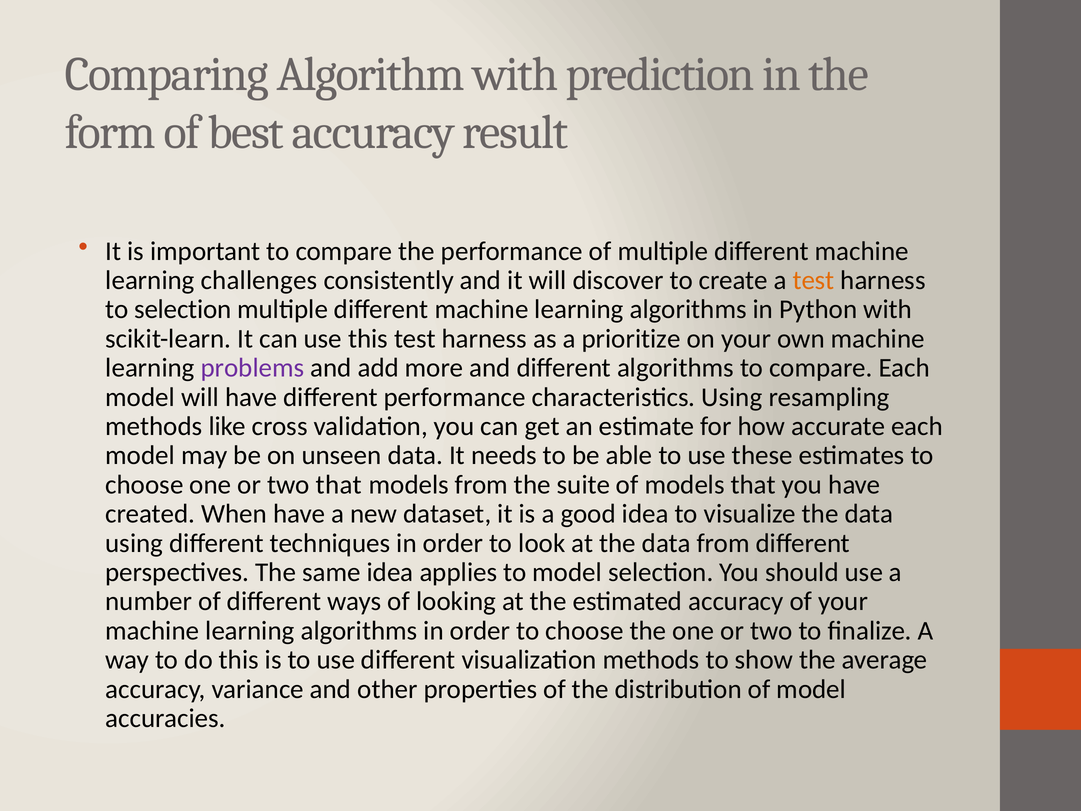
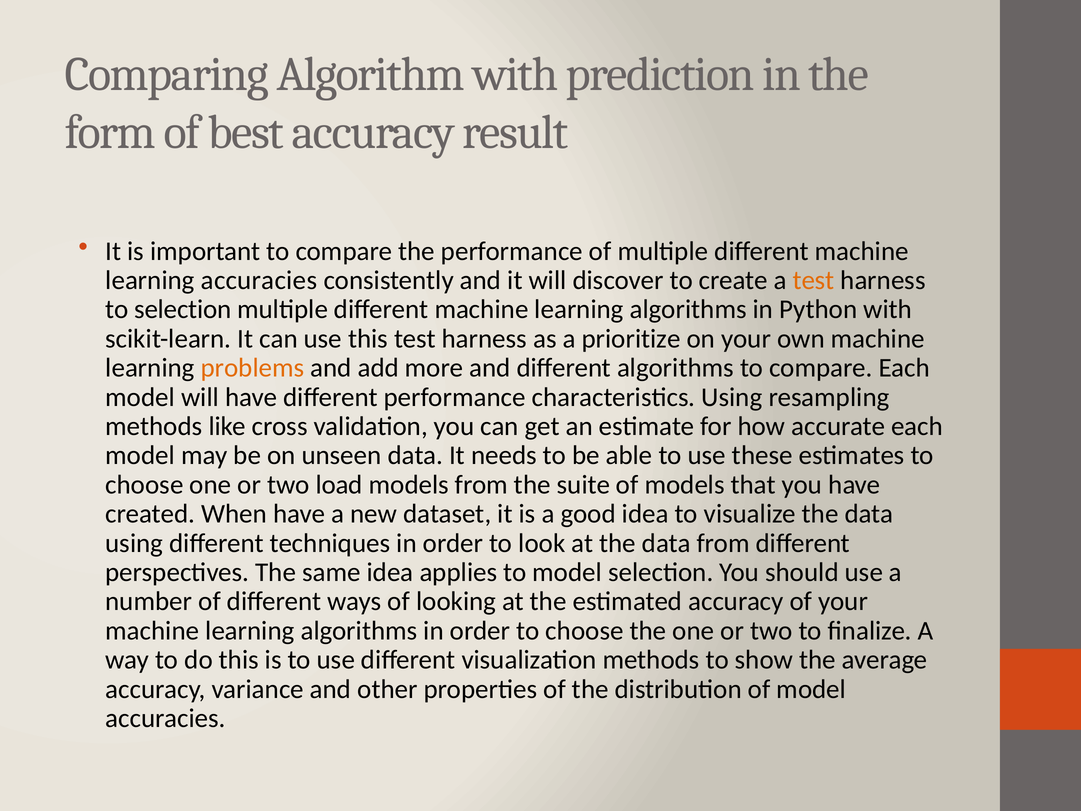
learning challenges: challenges -> accuracies
problems colour: purple -> orange
two that: that -> load
